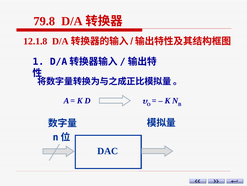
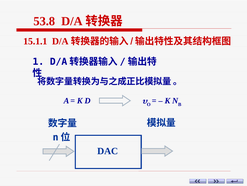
79.8: 79.8 -> 53.8
12.1.8: 12.1.8 -> 15.1.1
